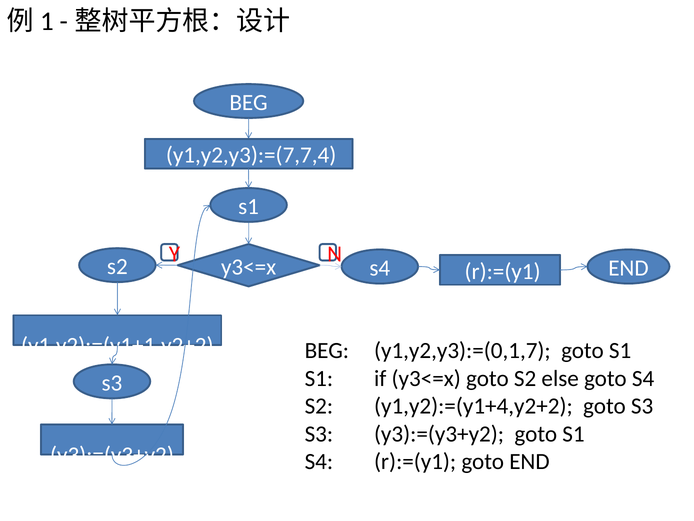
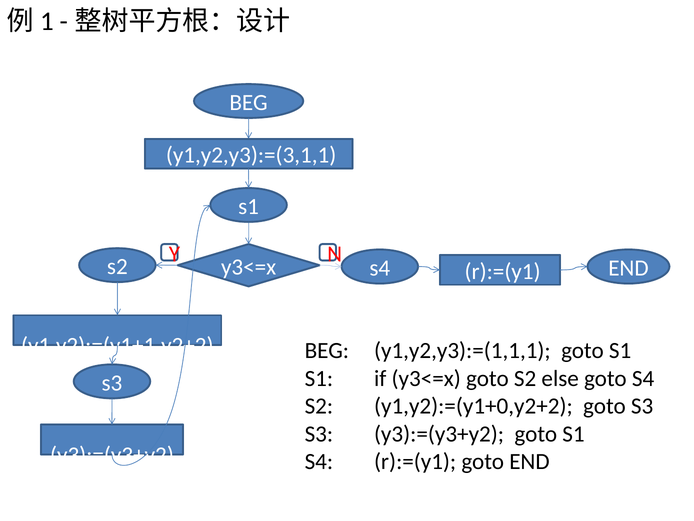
y1,y2,y3):=(7,7,4: y1,y2,y3):=(7,7,4 -> y1,y2,y3):=(3,1,1
y1,y2,y3):=(0,1,7: y1,y2,y3):=(0,1,7 -> y1,y2,y3):=(1,1,1
y1,y2):=(y1+4,y2+2: y1,y2):=(y1+4,y2+2 -> y1,y2):=(y1+0,y2+2
